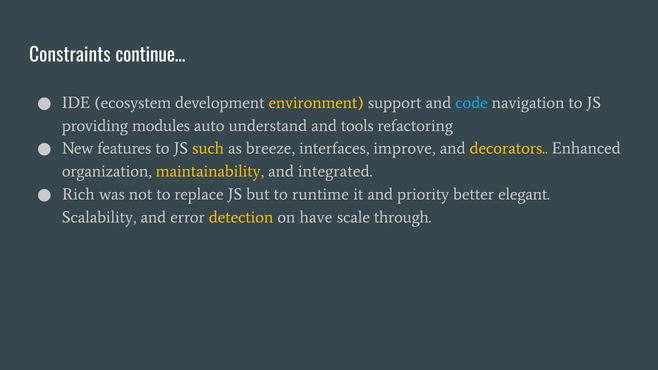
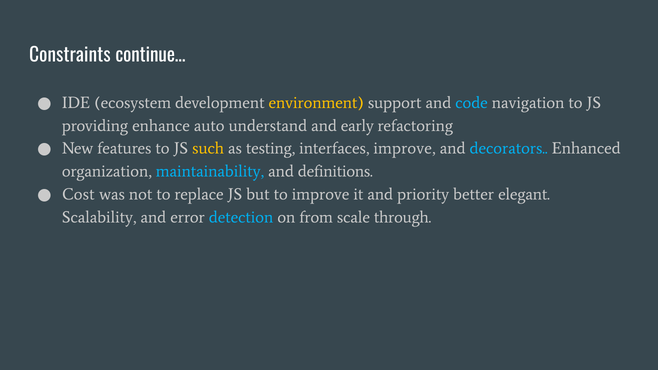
modules: modules -> enhance
tools: tools -> early
breeze: breeze -> testing
decorators colour: yellow -> light blue
maintainability colour: yellow -> light blue
integrated: integrated -> definitions
Rich: Rich -> Cost
to runtime: runtime -> improve
detection colour: yellow -> light blue
have: have -> from
